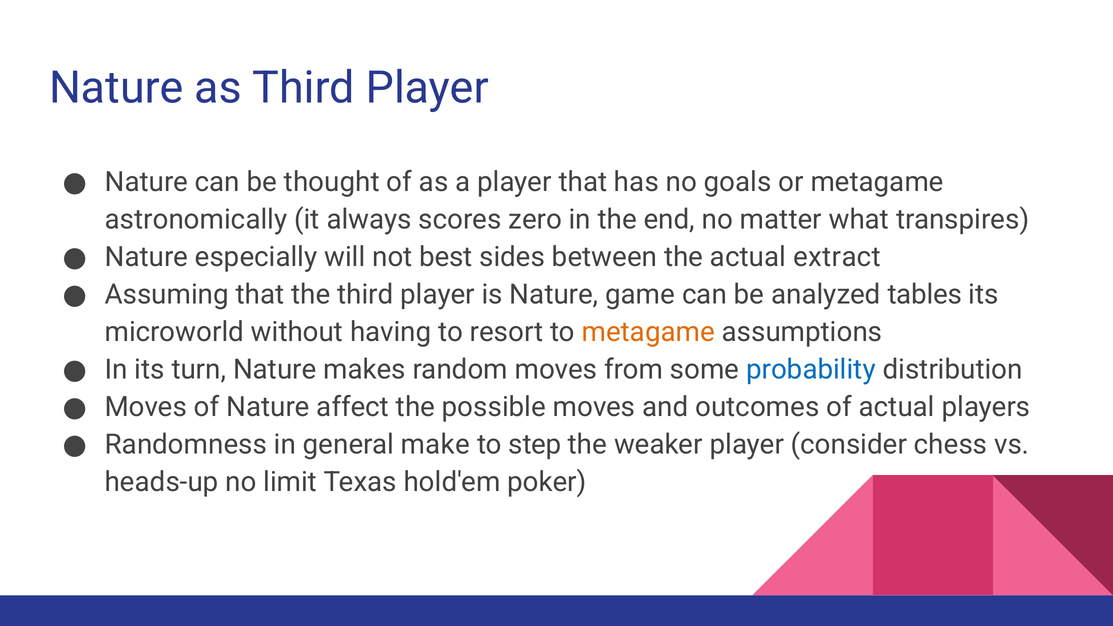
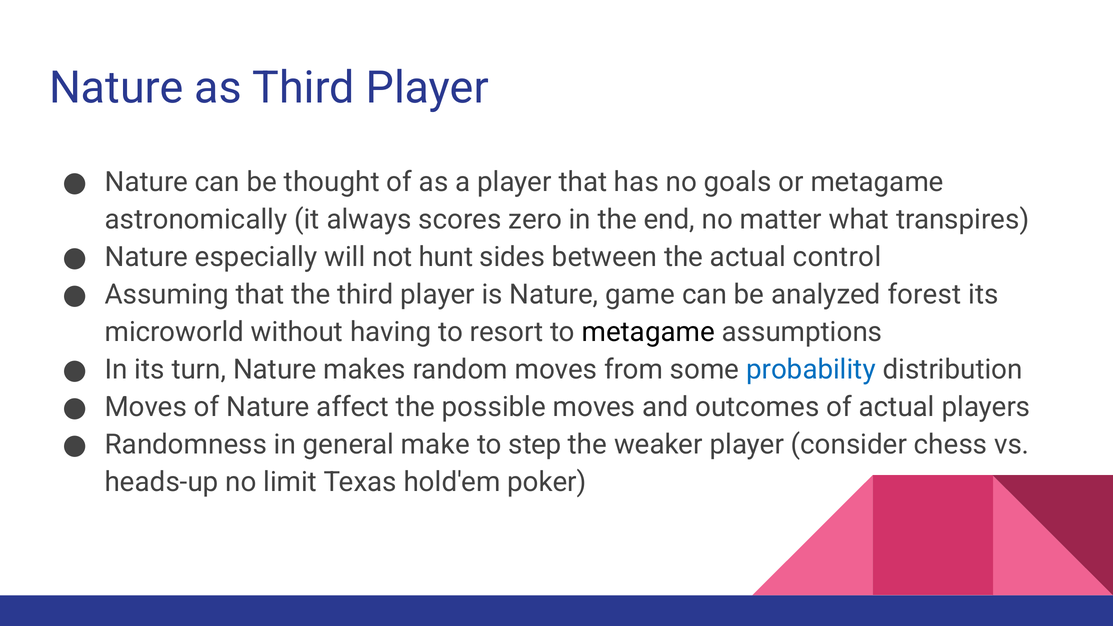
best: best -> hunt
extract: extract -> control
tables: tables -> forest
metagame at (648, 332) colour: orange -> black
